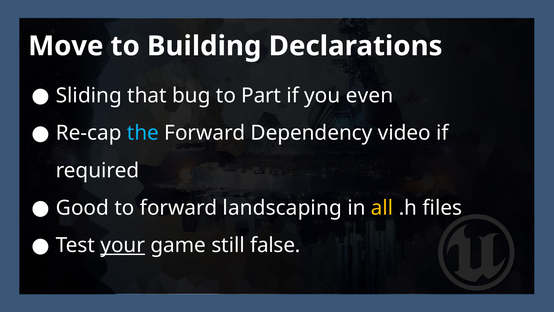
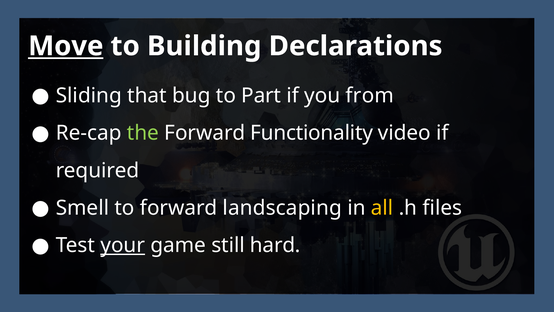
Move underline: none -> present
even: even -> from
the colour: light blue -> light green
Dependency: Dependency -> Functionality
Good: Good -> Smell
false: false -> hard
